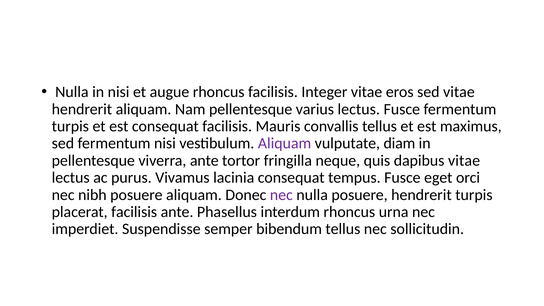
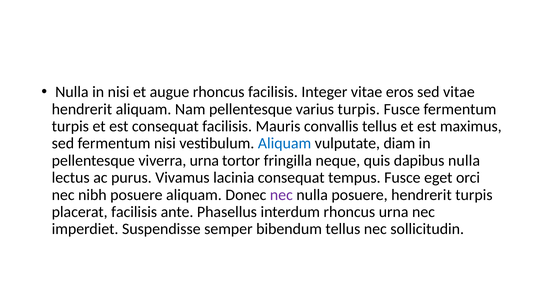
varius lectus: lectus -> turpis
Aliquam at (285, 143) colour: purple -> blue
viverra ante: ante -> urna
dapibus vitae: vitae -> nulla
